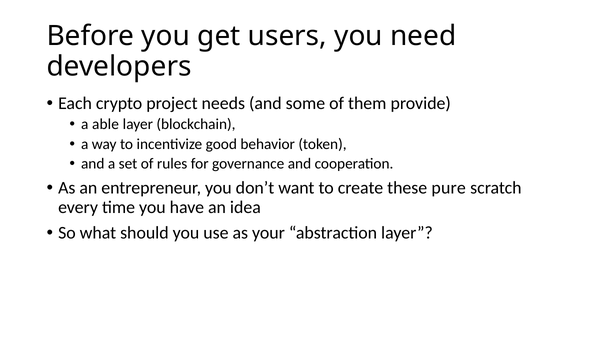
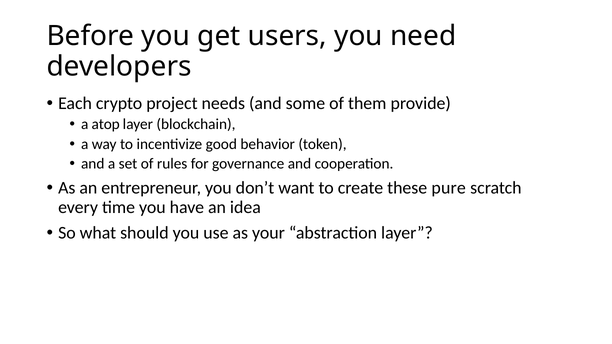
able: able -> atop
